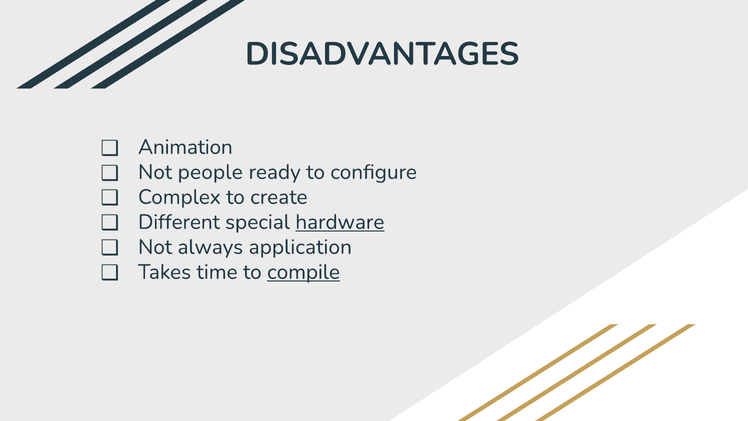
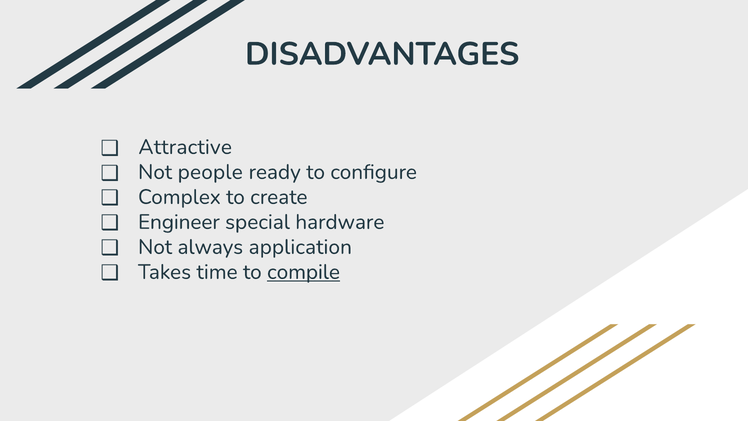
Animation: Animation -> Attractive
Different: Different -> Engineer
hardware underline: present -> none
